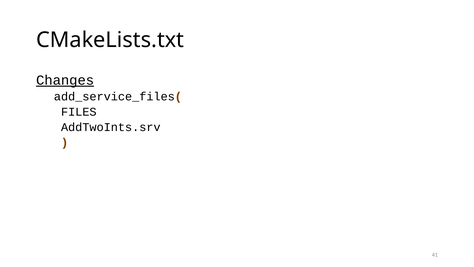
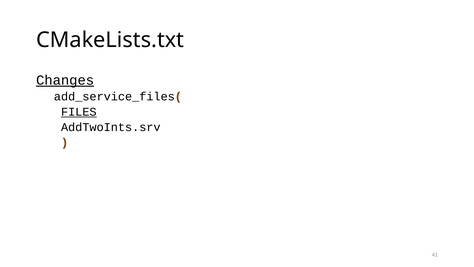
FILES underline: none -> present
